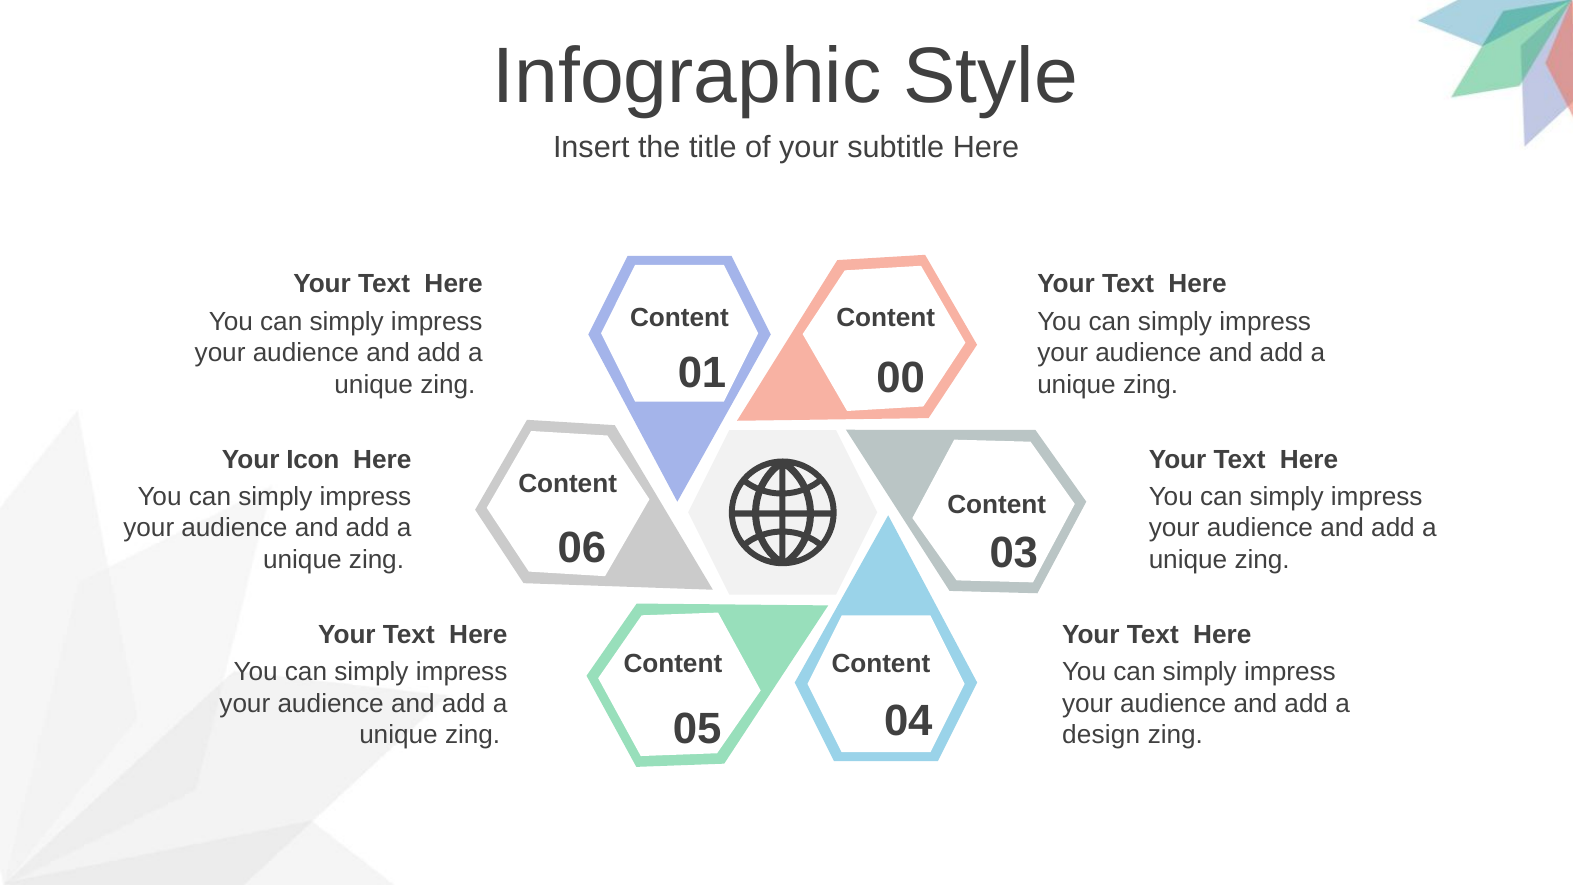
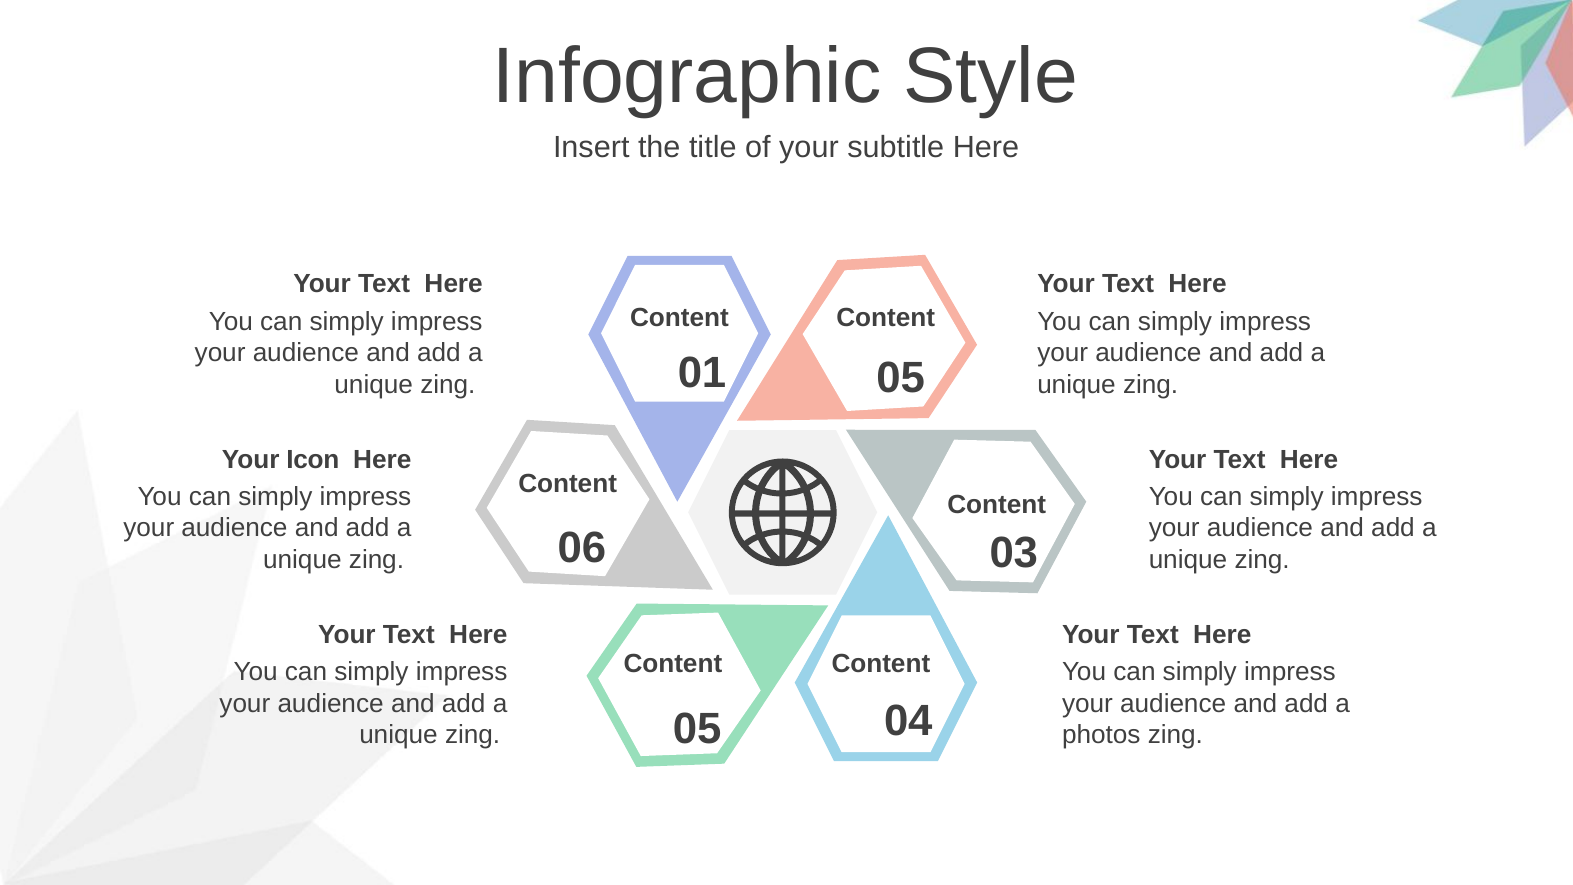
01 00: 00 -> 05
design: design -> photos
